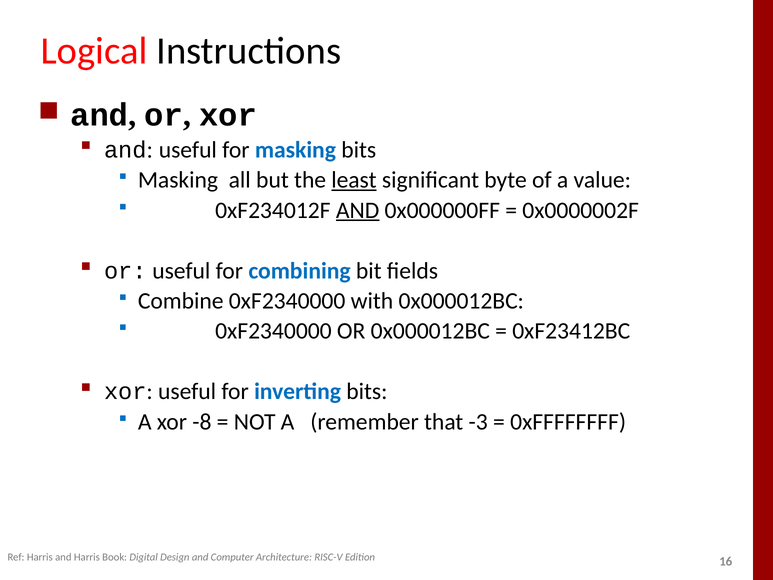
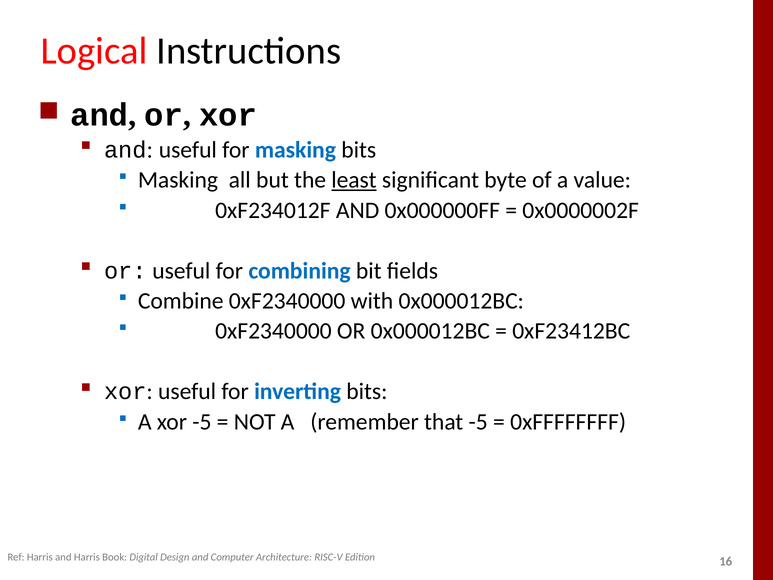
AND at (358, 210) underline: present -> none
xor -8: -8 -> -5
that -3: -3 -> -5
